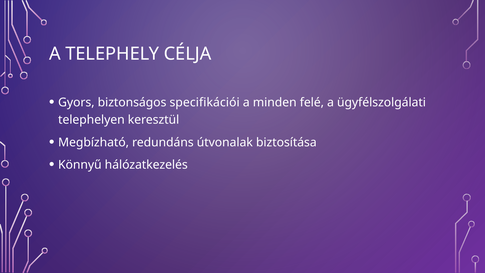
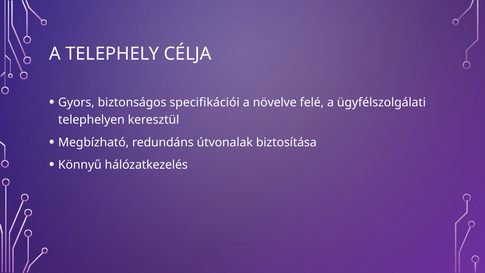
minden: minden -> növelve
